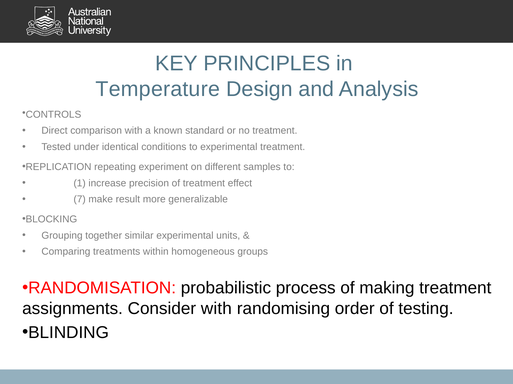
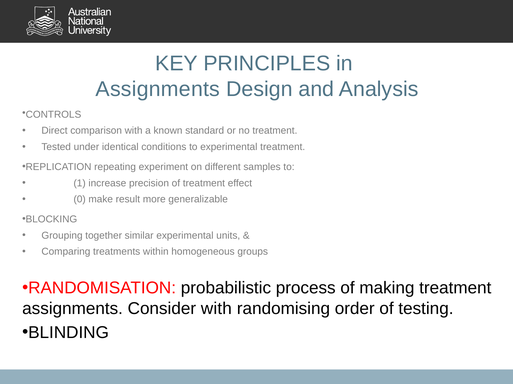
Temperature at (158, 89): Temperature -> Assignments
7: 7 -> 0
